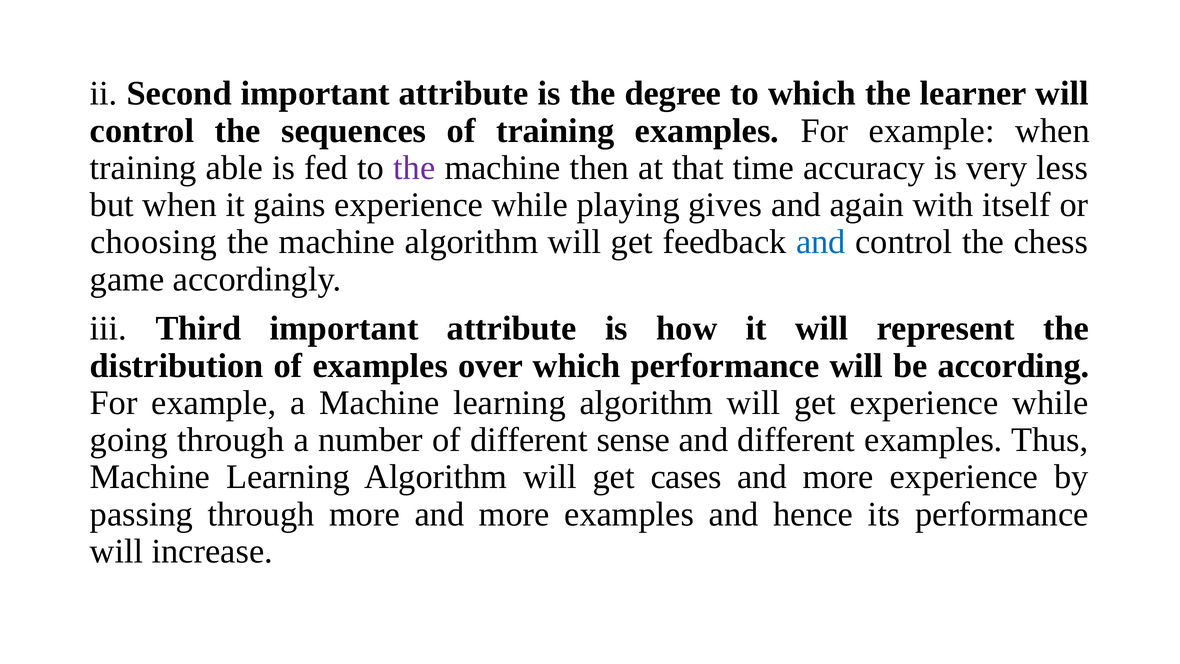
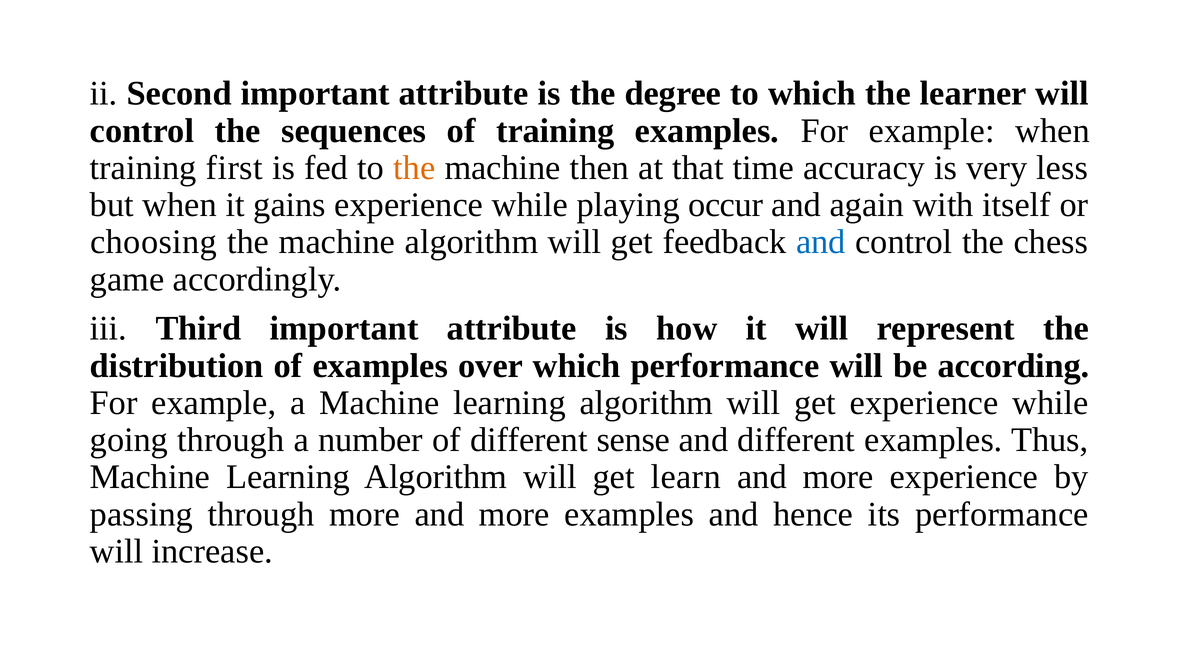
able: able -> first
the at (414, 168) colour: purple -> orange
gives: gives -> occur
cases: cases -> learn
